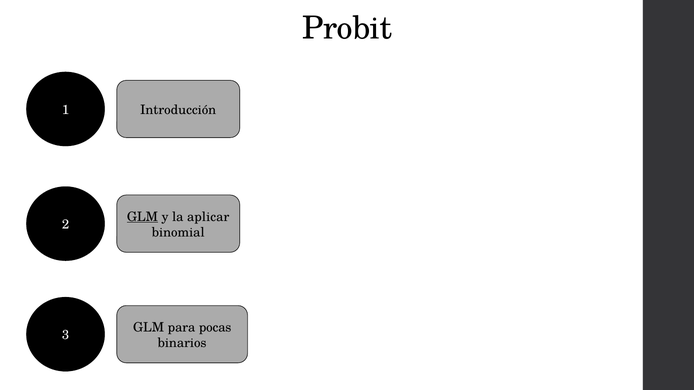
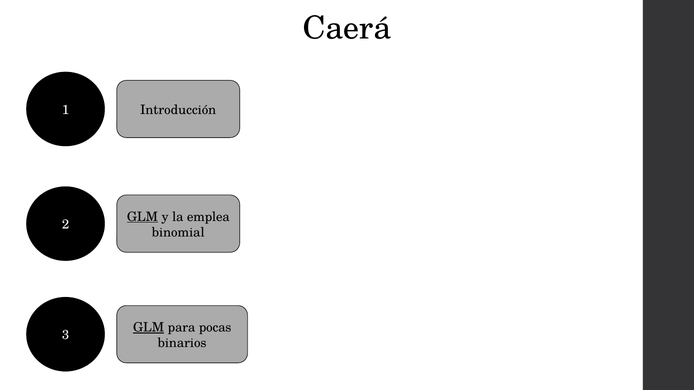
Probit: Probit -> Caerá
aplicar: aplicar -> emplea
GLM at (149, 328) underline: none -> present
